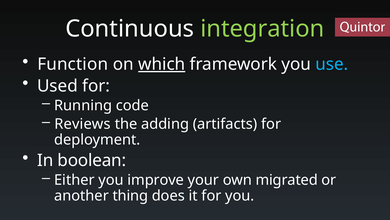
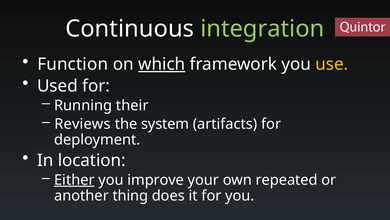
use colour: light blue -> yellow
code: code -> their
adding: adding -> system
boolean: boolean -> location
Either underline: none -> present
migrated: migrated -> repeated
